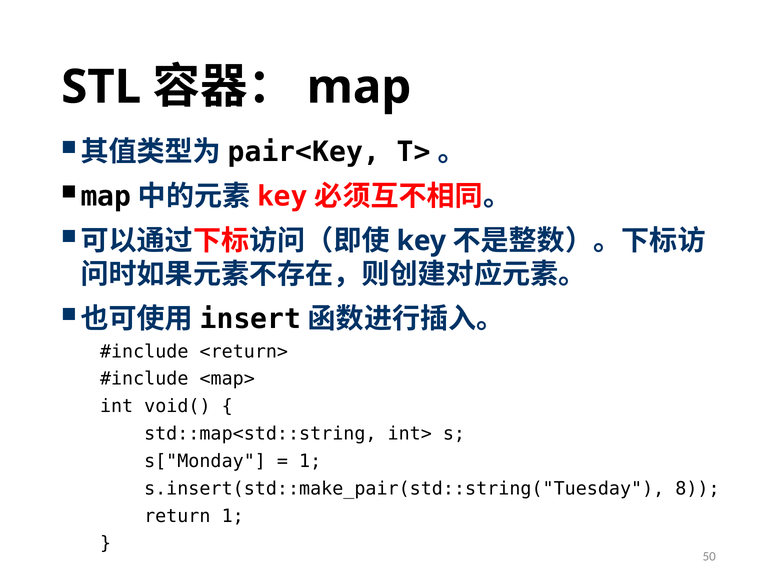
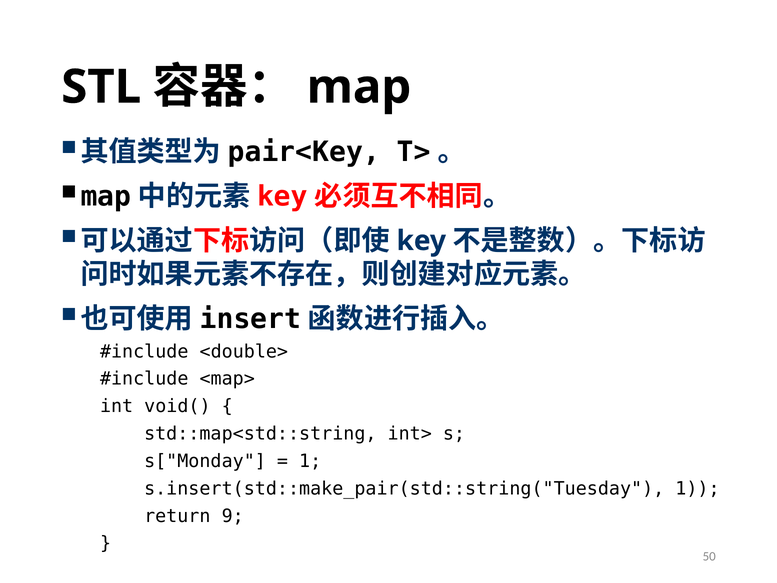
<return>: <return> -> <double>
s.insert(std::make_pair(std::string("Tuesday 8: 8 -> 1
return 1: 1 -> 9
